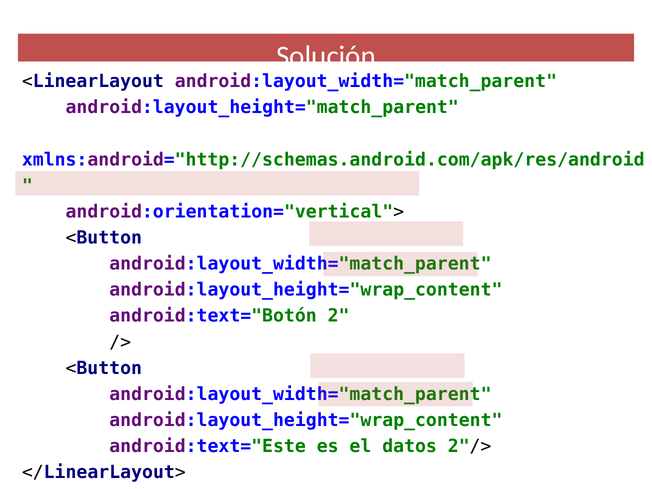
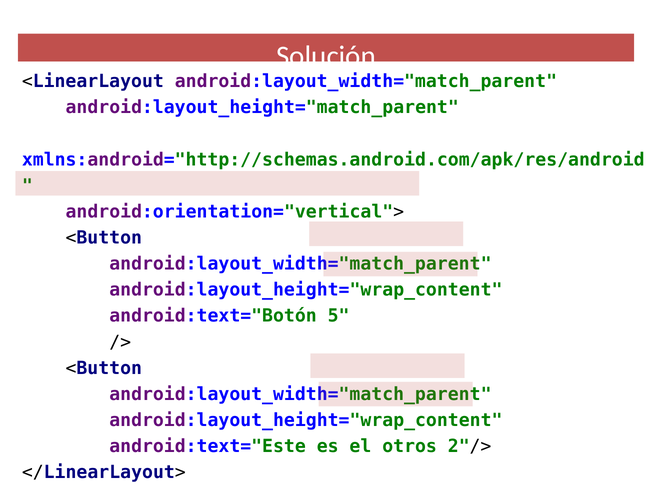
2: 2 -> 5
datos: datos -> otros
